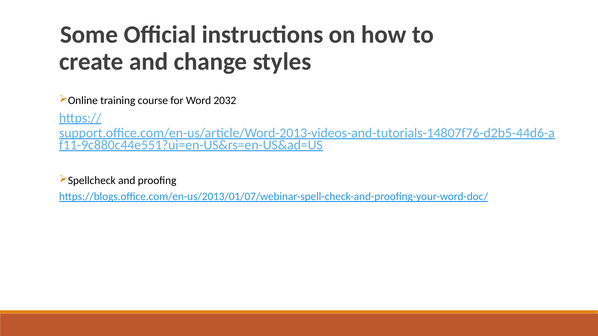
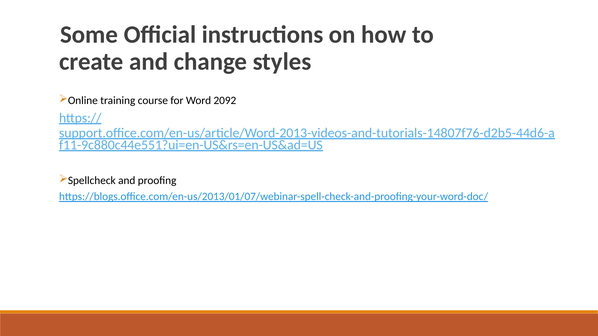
2032: 2032 -> 2092
